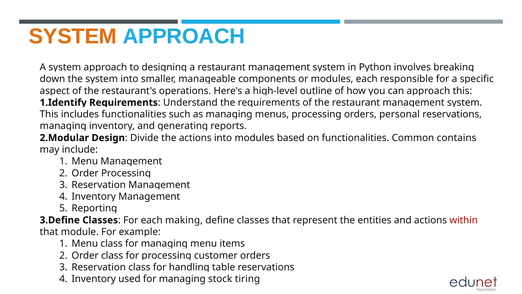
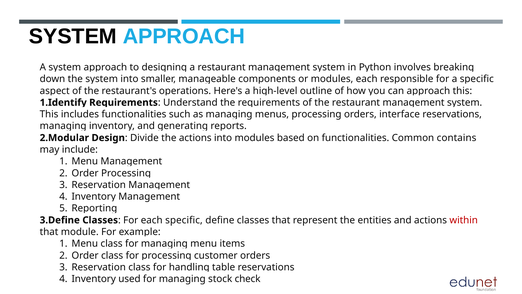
SYSTEM at (73, 36) colour: orange -> black
personal: personal -> interface
making at (184, 220): making -> specific
tiring: tiring -> check
